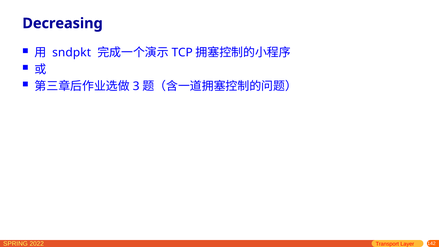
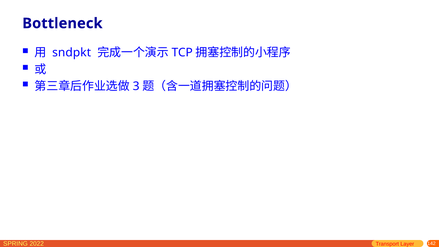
Decreasing: Decreasing -> Bottleneck
